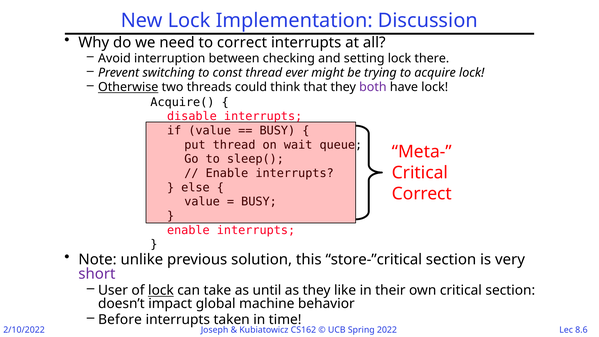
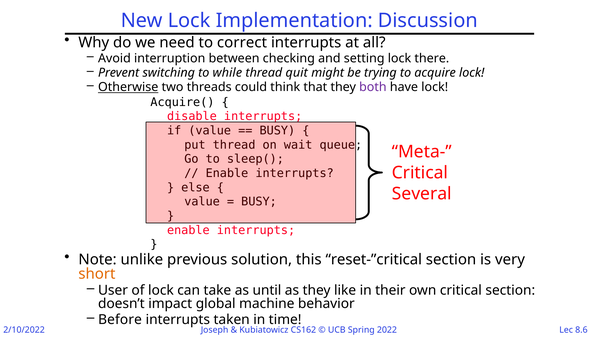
const: const -> while
ever: ever -> quit
Correct at (422, 194): Correct -> Several
store-”critical: store-”critical -> reset-”critical
short colour: purple -> orange
lock at (161, 290) underline: present -> none
